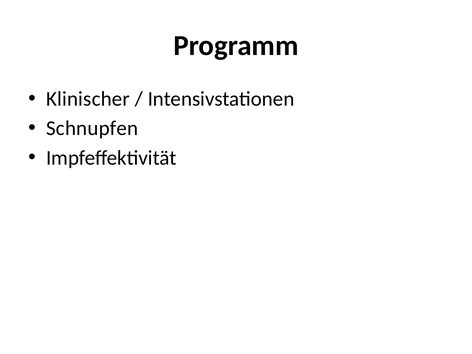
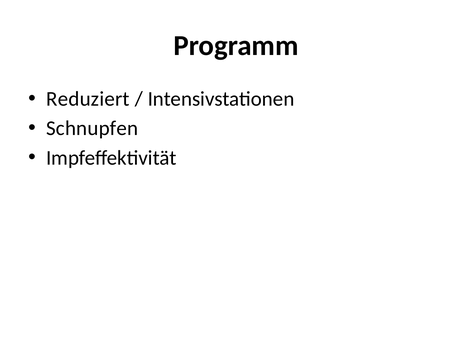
Klinischer: Klinischer -> Reduziert
